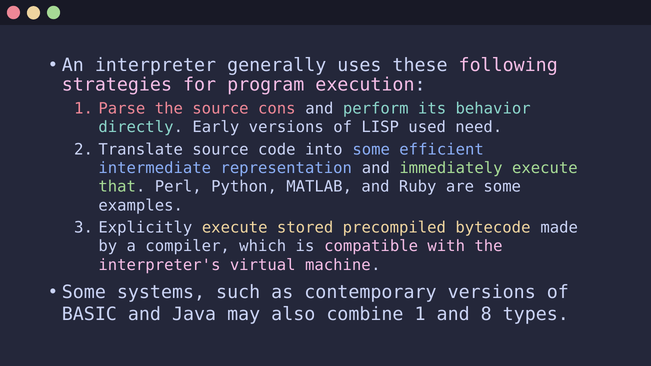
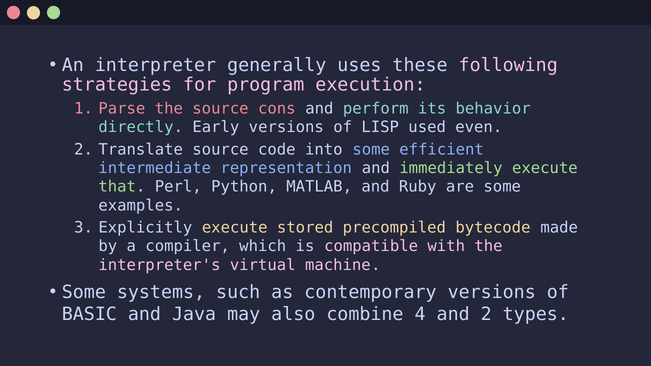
need: need -> even
combine 1: 1 -> 4
and 8: 8 -> 2
